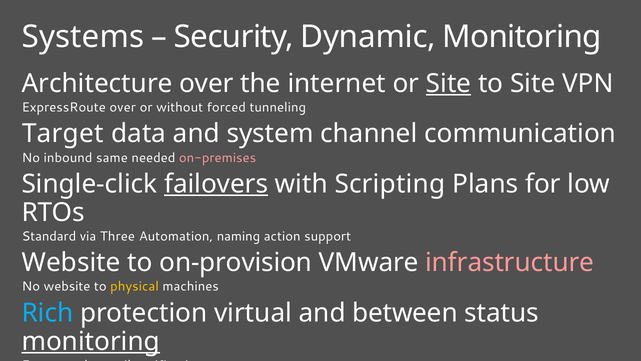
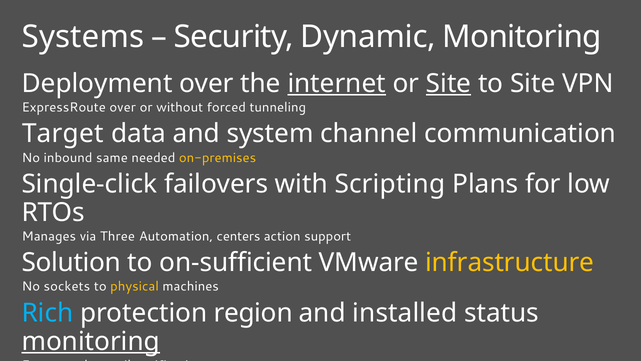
Architecture: Architecture -> Deployment
internet underline: none -> present
on-premises colour: pink -> yellow
failovers underline: present -> none
Standard: Standard -> Manages
naming: naming -> centers
Website at (71, 262): Website -> Solution
on-provision: on-provision -> on-sufficient
infrastructure colour: pink -> yellow
No website: website -> sockets
virtual: virtual -> region
between: between -> installed
